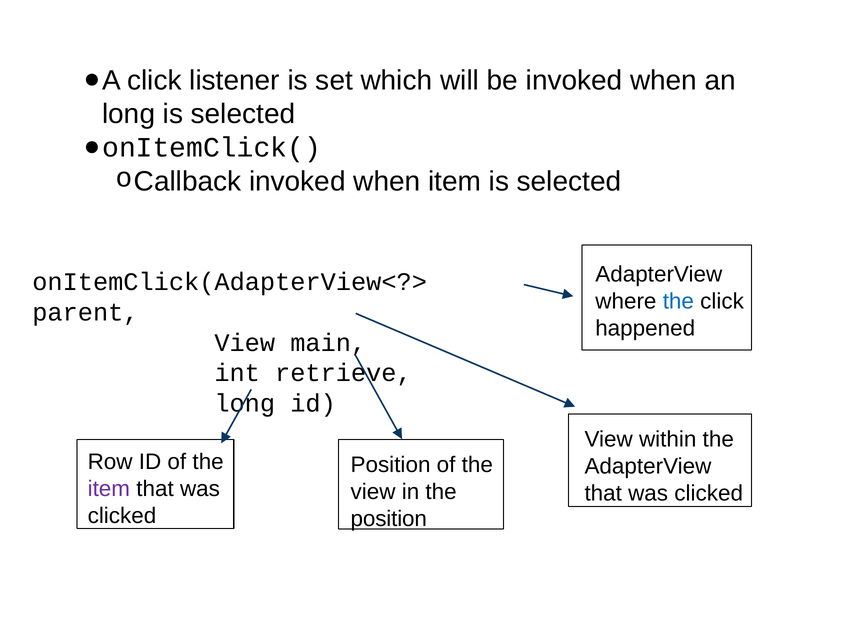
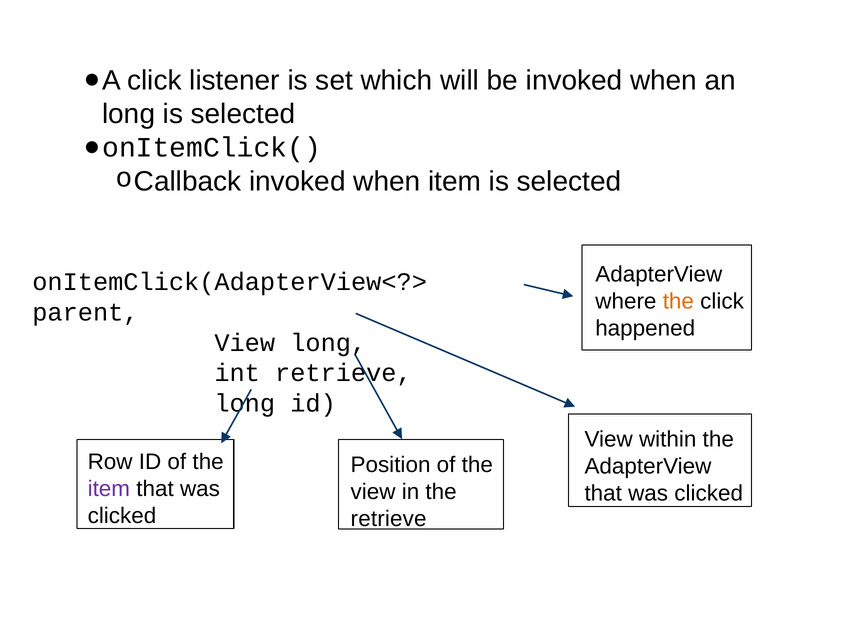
the at (678, 302) colour: blue -> orange
View main: main -> long
position at (389, 519): position -> retrieve
